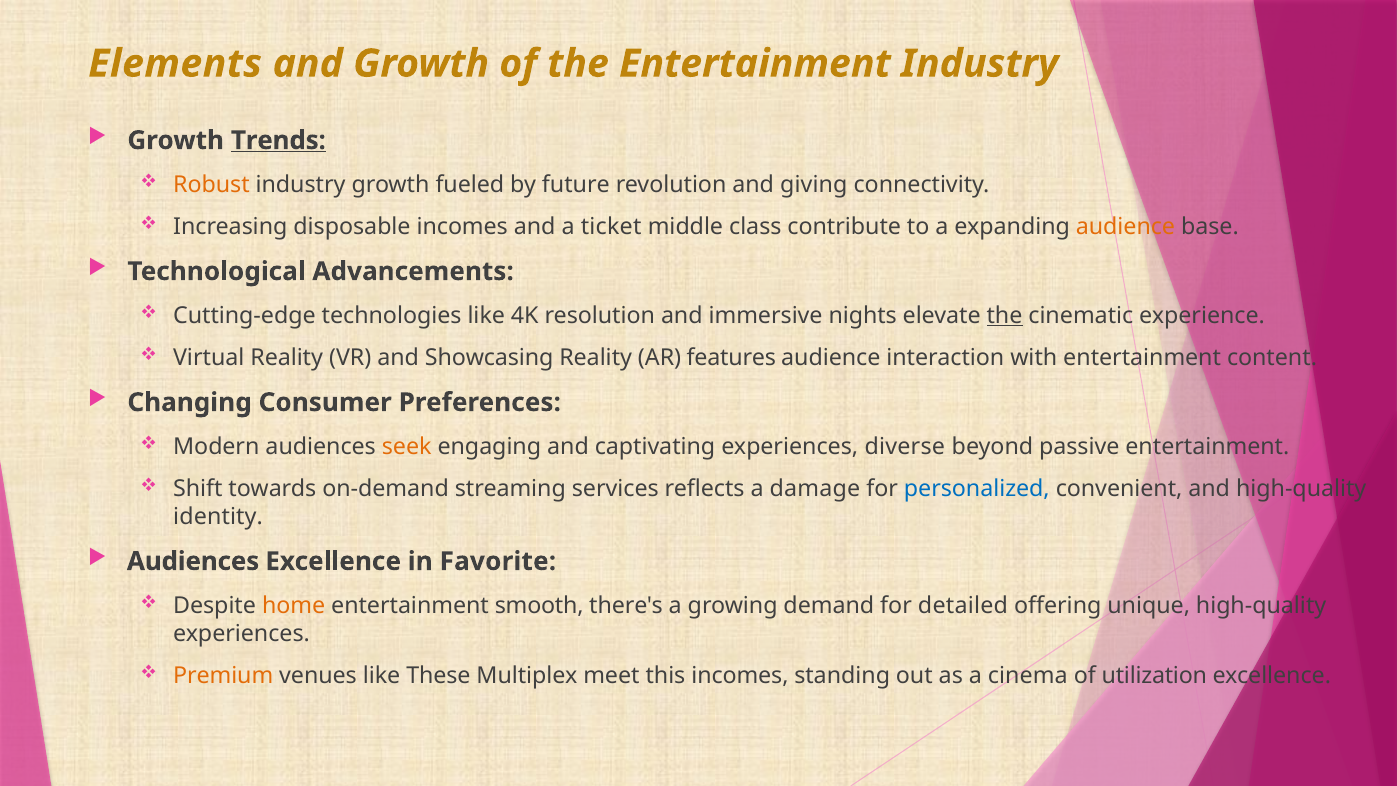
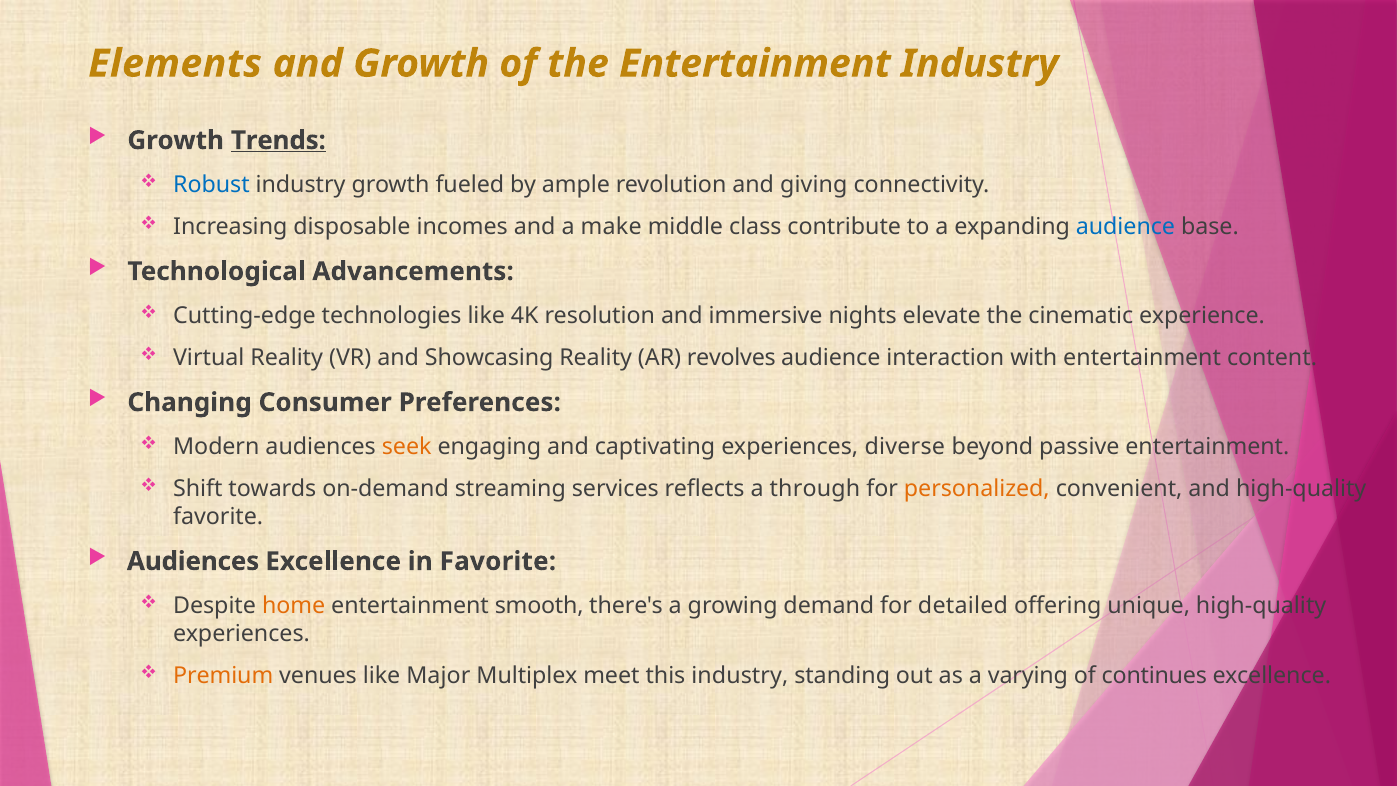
Robust colour: orange -> blue
future: future -> ample
ticket: ticket -> make
audience at (1125, 227) colour: orange -> blue
the at (1005, 315) underline: present -> none
features: features -> revolves
damage: damage -> through
personalized colour: blue -> orange
identity at (218, 517): identity -> favorite
These: These -> Major
this incomes: incomes -> industry
cinema: cinema -> varying
utilization: utilization -> continues
